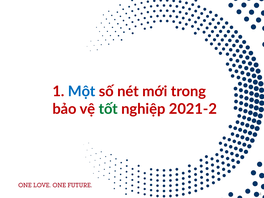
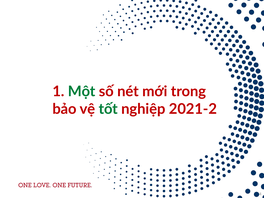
Một colour: blue -> green
